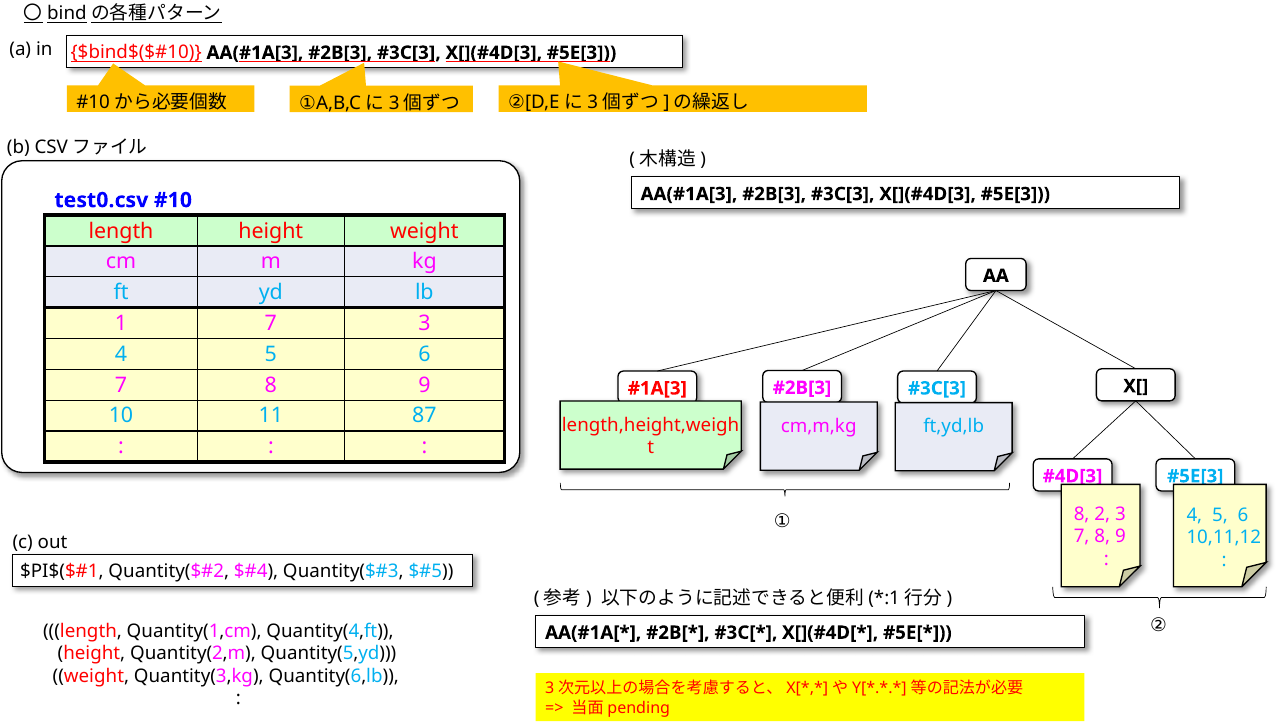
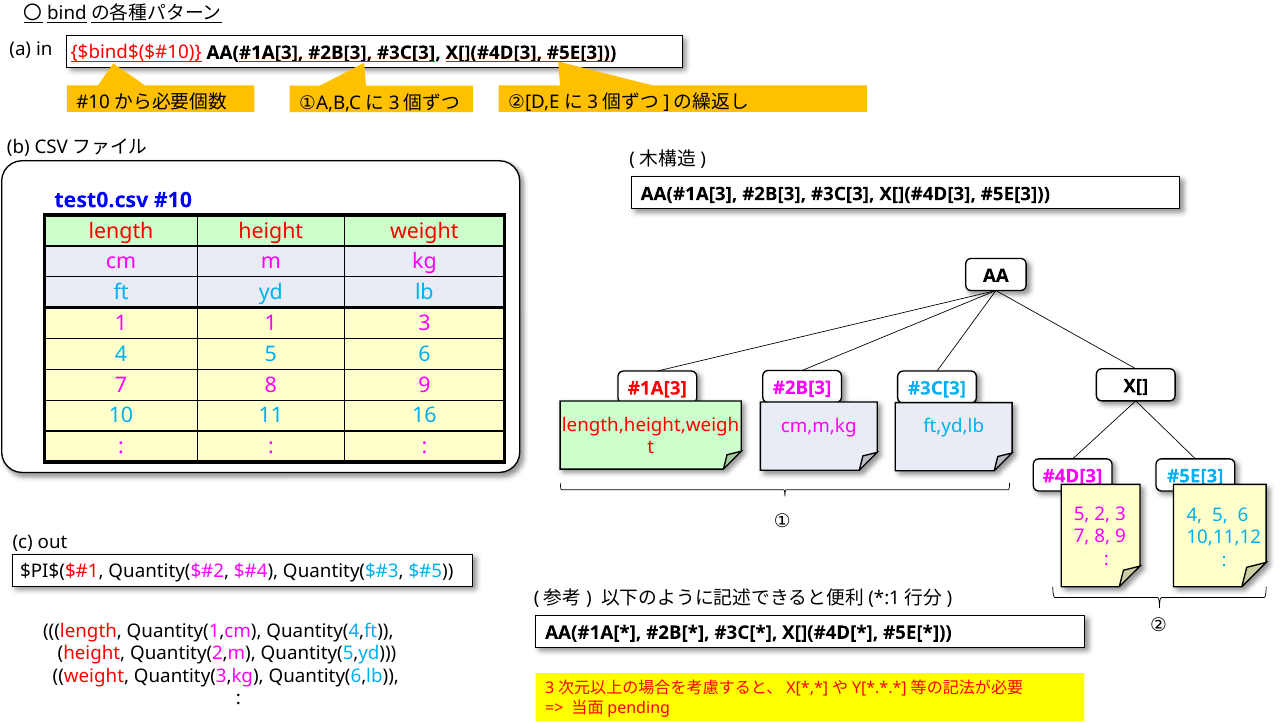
1 7: 7 -> 1
87: 87 -> 16
8 at (1082, 515): 8 -> 5
